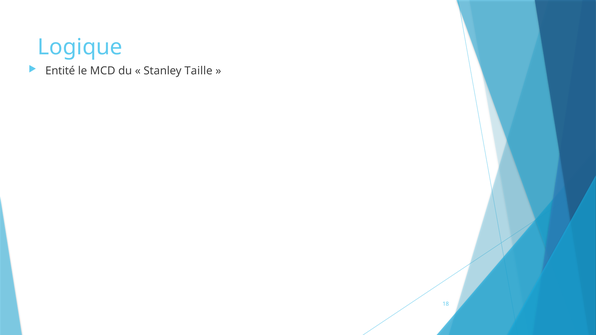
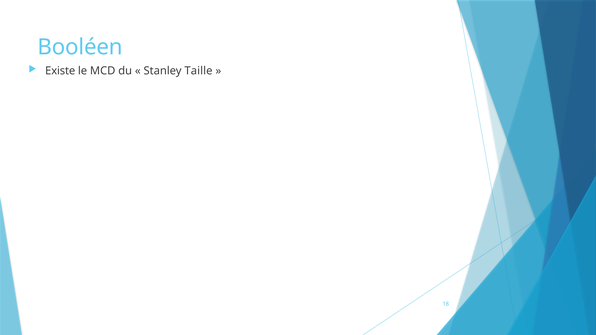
Logique: Logique -> Booléen
Entité: Entité -> Existe
